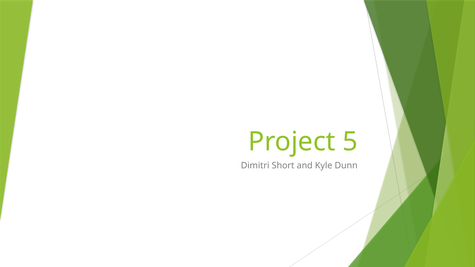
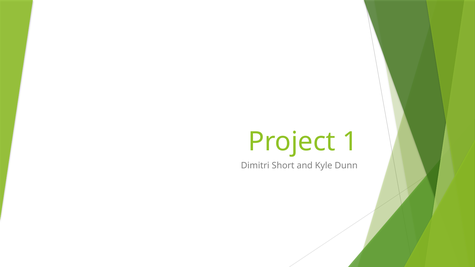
5: 5 -> 1
